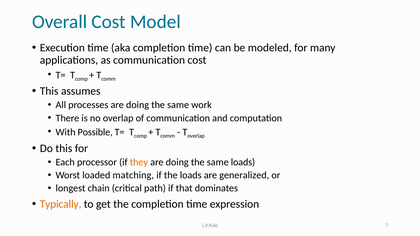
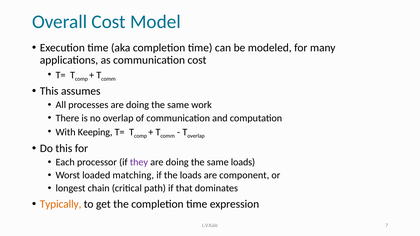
Possible: Possible -> Keeping
they colour: orange -> purple
generalized: generalized -> component
